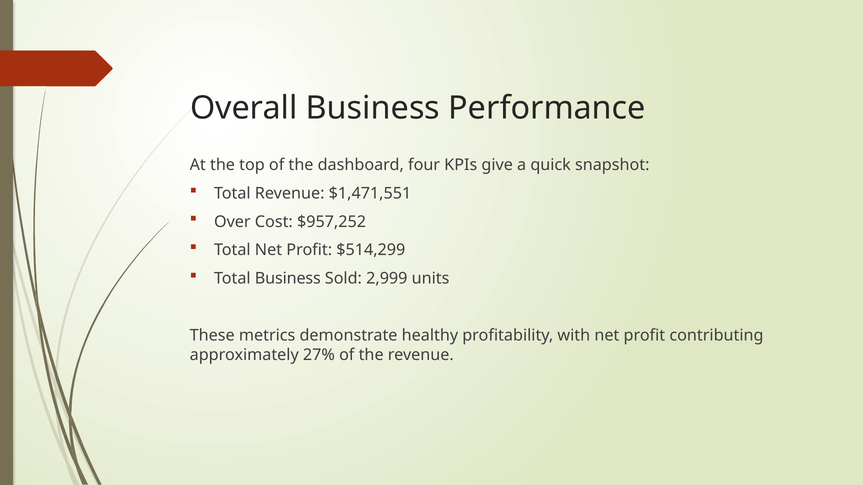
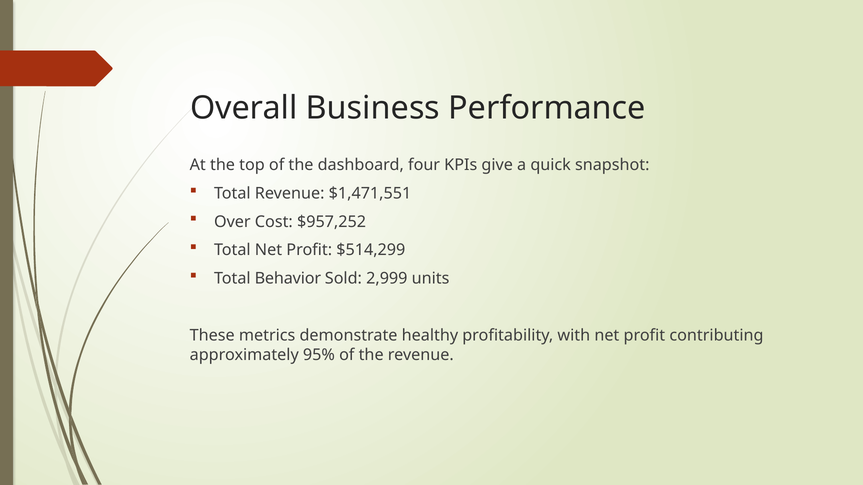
Total Business: Business -> Behavior
27%: 27% -> 95%
